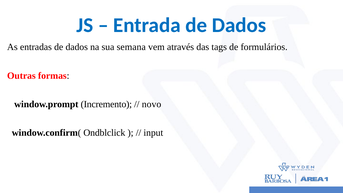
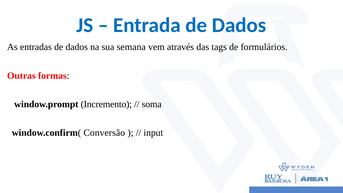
novo: novo -> soma
Ondblclick: Ondblclick -> Conversão
